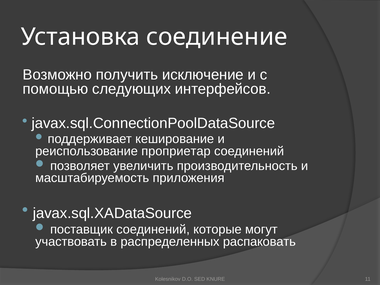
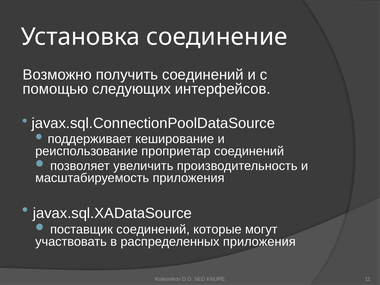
получить исключение: исключение -> соединений
распределенных распаковать: распаковать -> приложения
